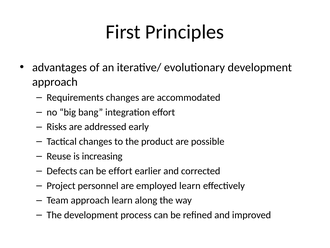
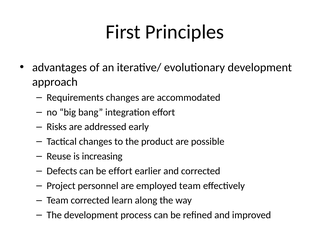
employed learn: learn -> team
Team approach: approach -> corrected
